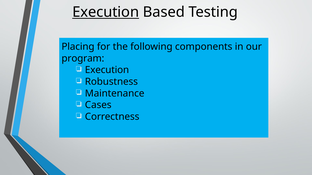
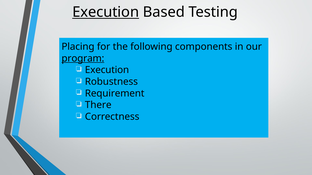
program underline: none -> present
Maintenance: Maintenance -> Requirement
Cases: Cases -> There
